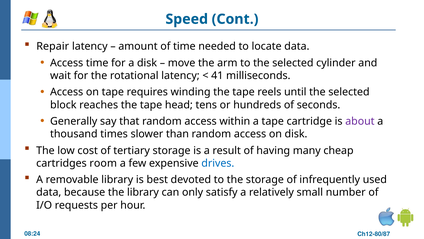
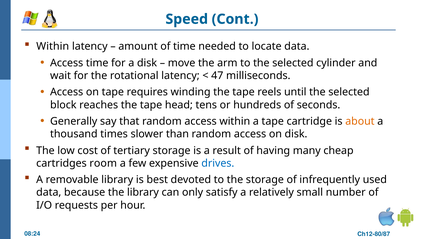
Repair at (53, 46): Repair -> Within
41: 41 -> 47
about colour: purple -> orange
